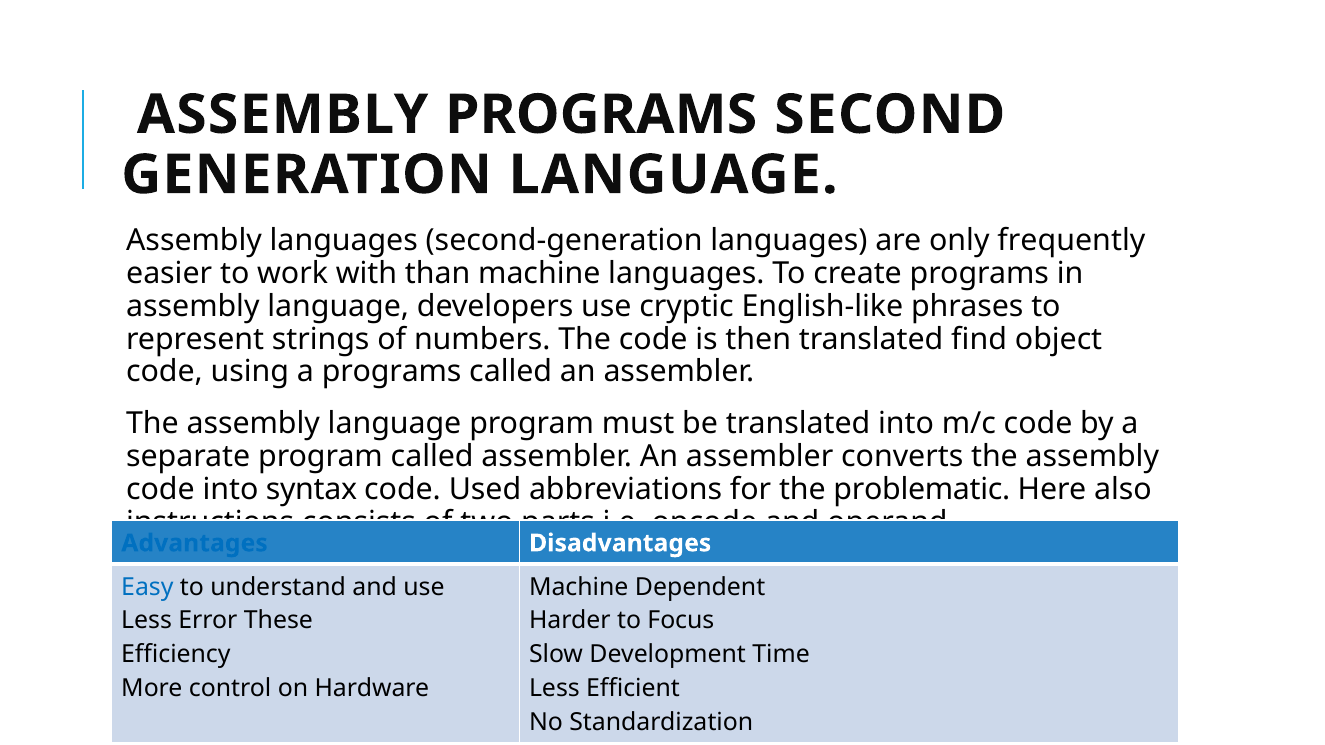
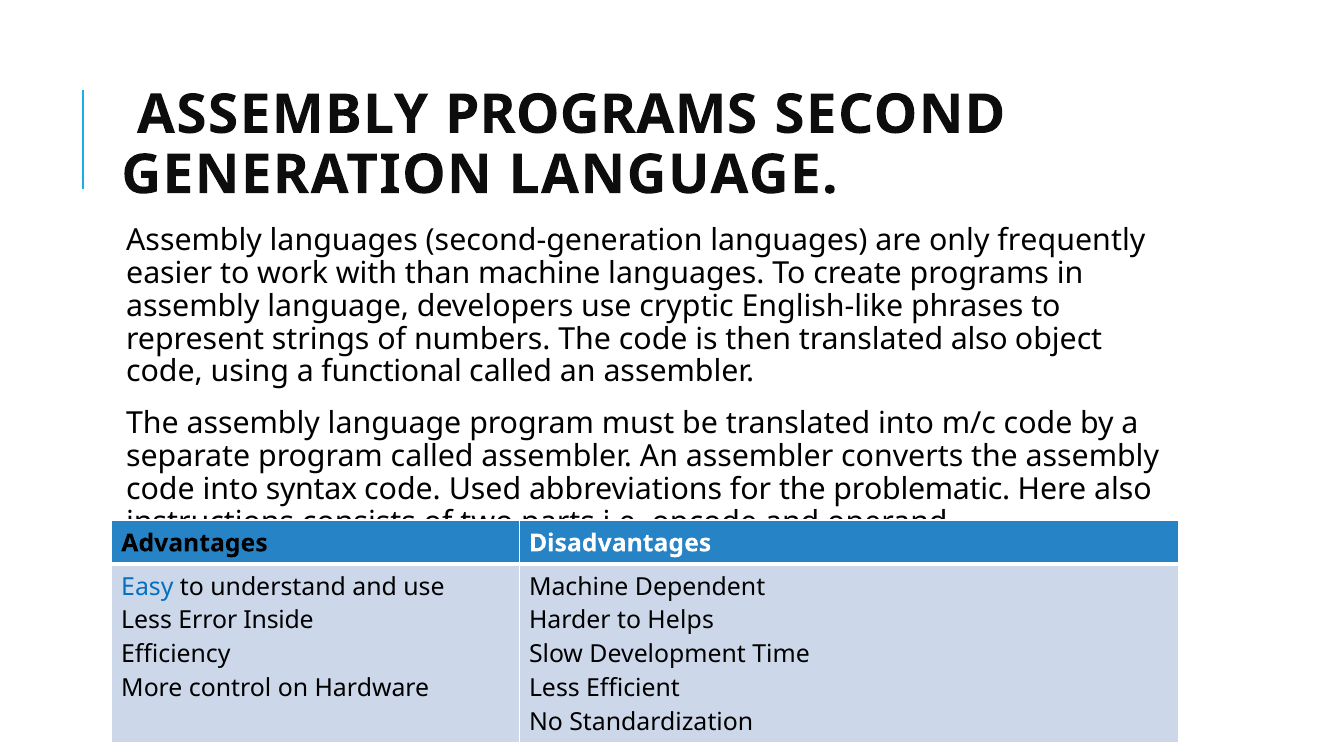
translated find: find -> also
a programs: programs -> functional
Advantages colour: blue -> black
These: These -> Inside
Focus: Focus -> Helps
